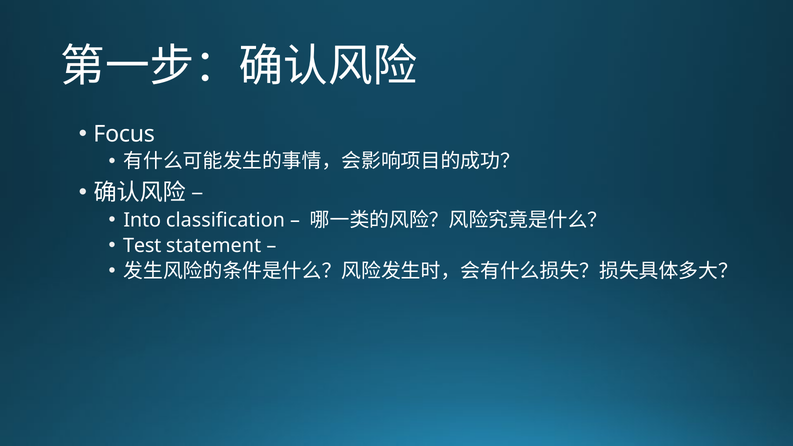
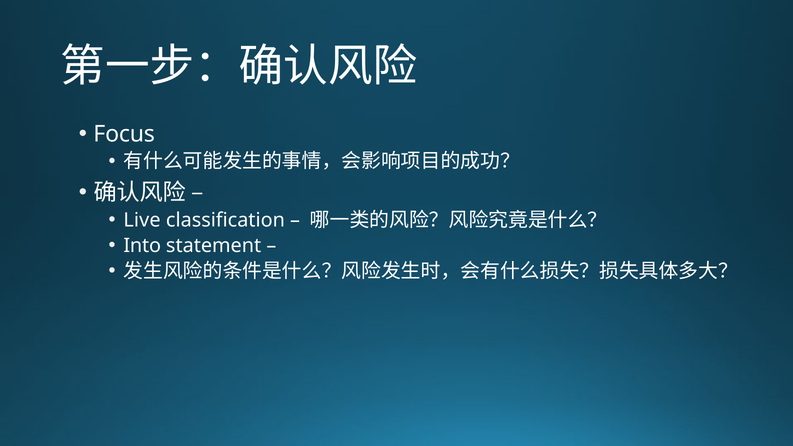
Into: Into -> Live
Test: Test -> Into
